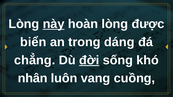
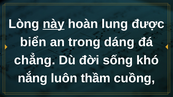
hoàn lòng: lòng -> lung
đời underline: present -> none
nhân: nhân -> nắng
vang: vang -> thầm
